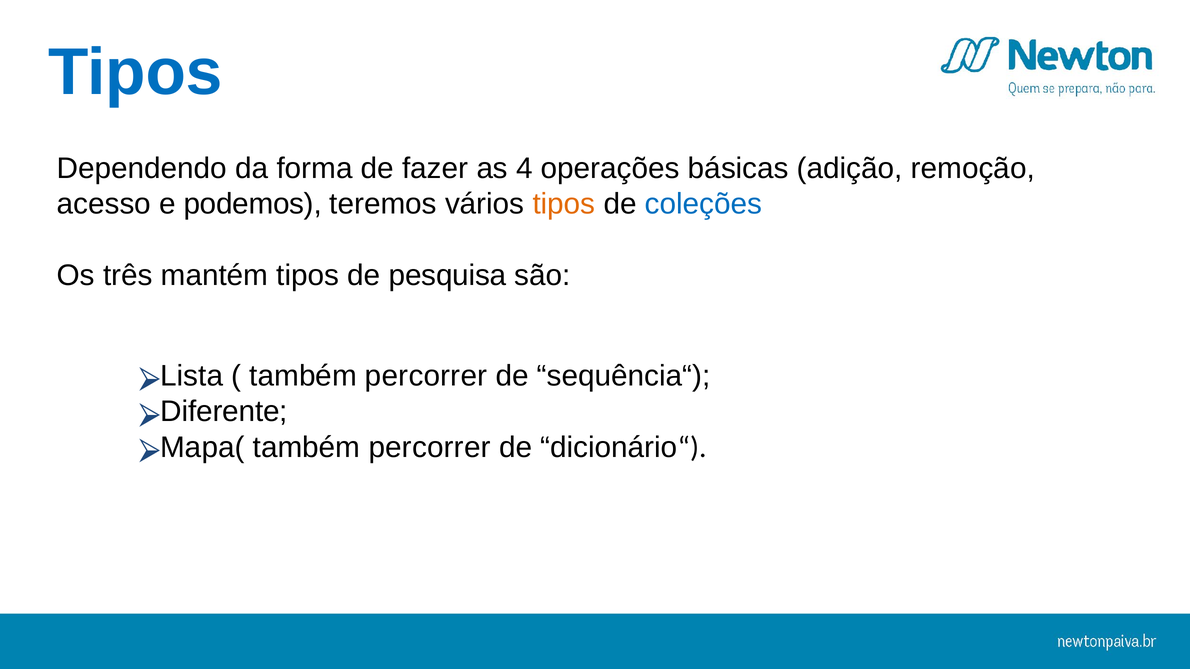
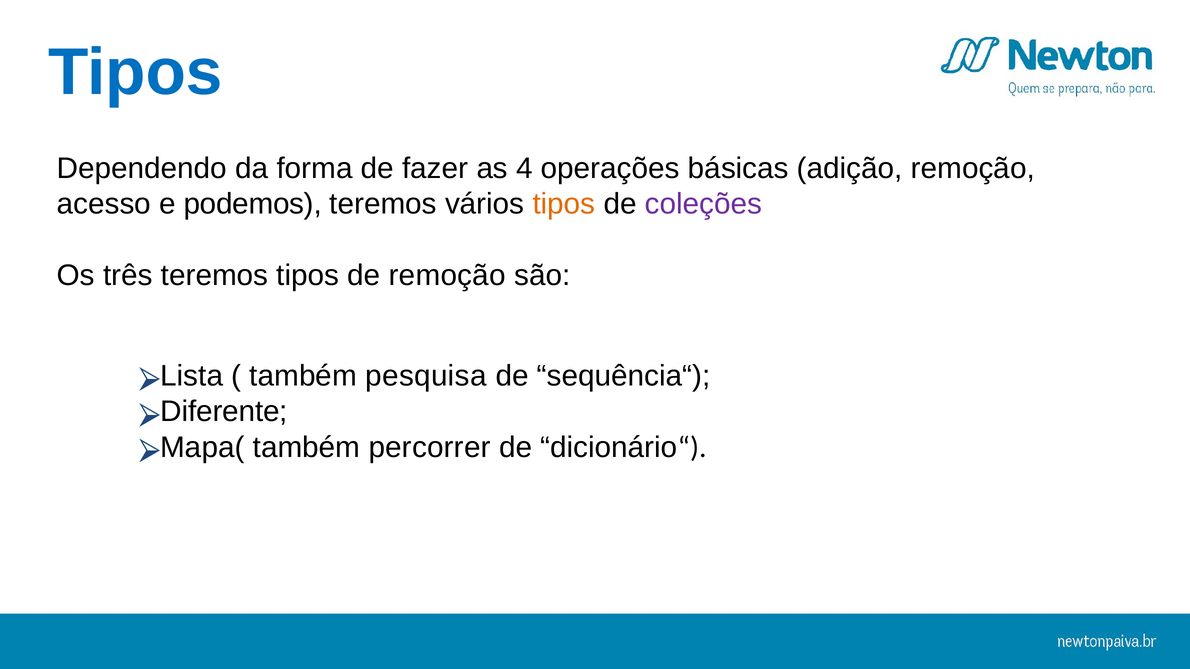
coleções colour: blue -> purple
três mantém: mantém -> teremos
de pesquisa: pesquisa -> remoção
percorrer at (426, 376): percorrer -> pesquisa
